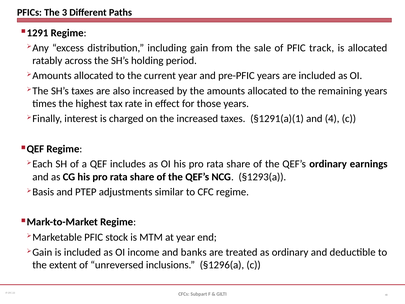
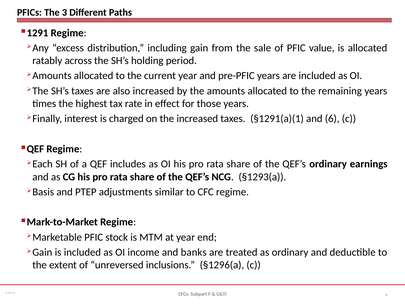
track: track -> value
4: 4 -> 6
